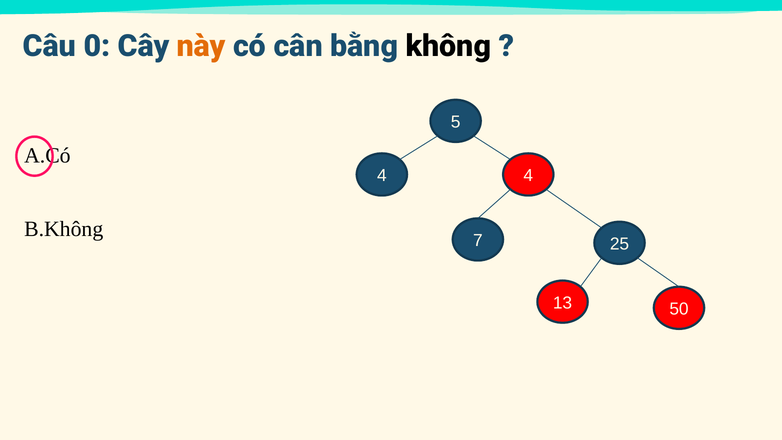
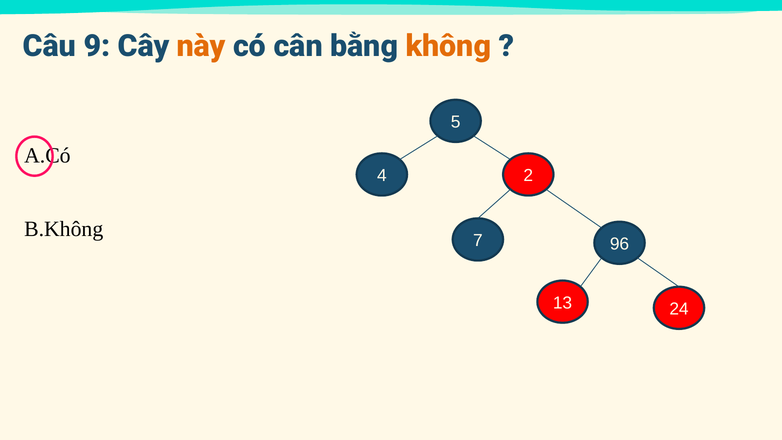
0: 0 -> 9
không colour: black -> orange
4 4: 4 -> 2
25: 25 -> 96
50: 50 -> 24
